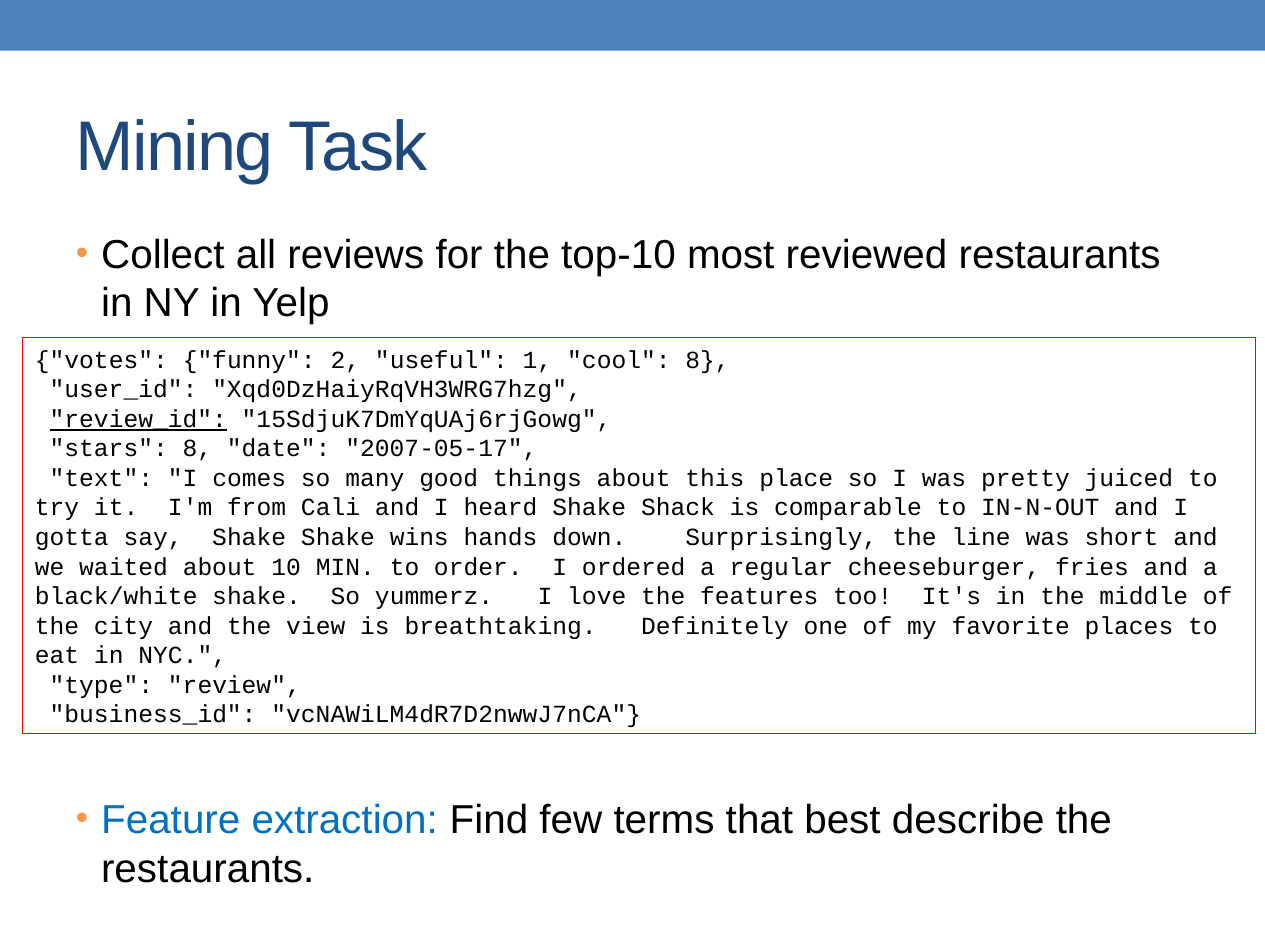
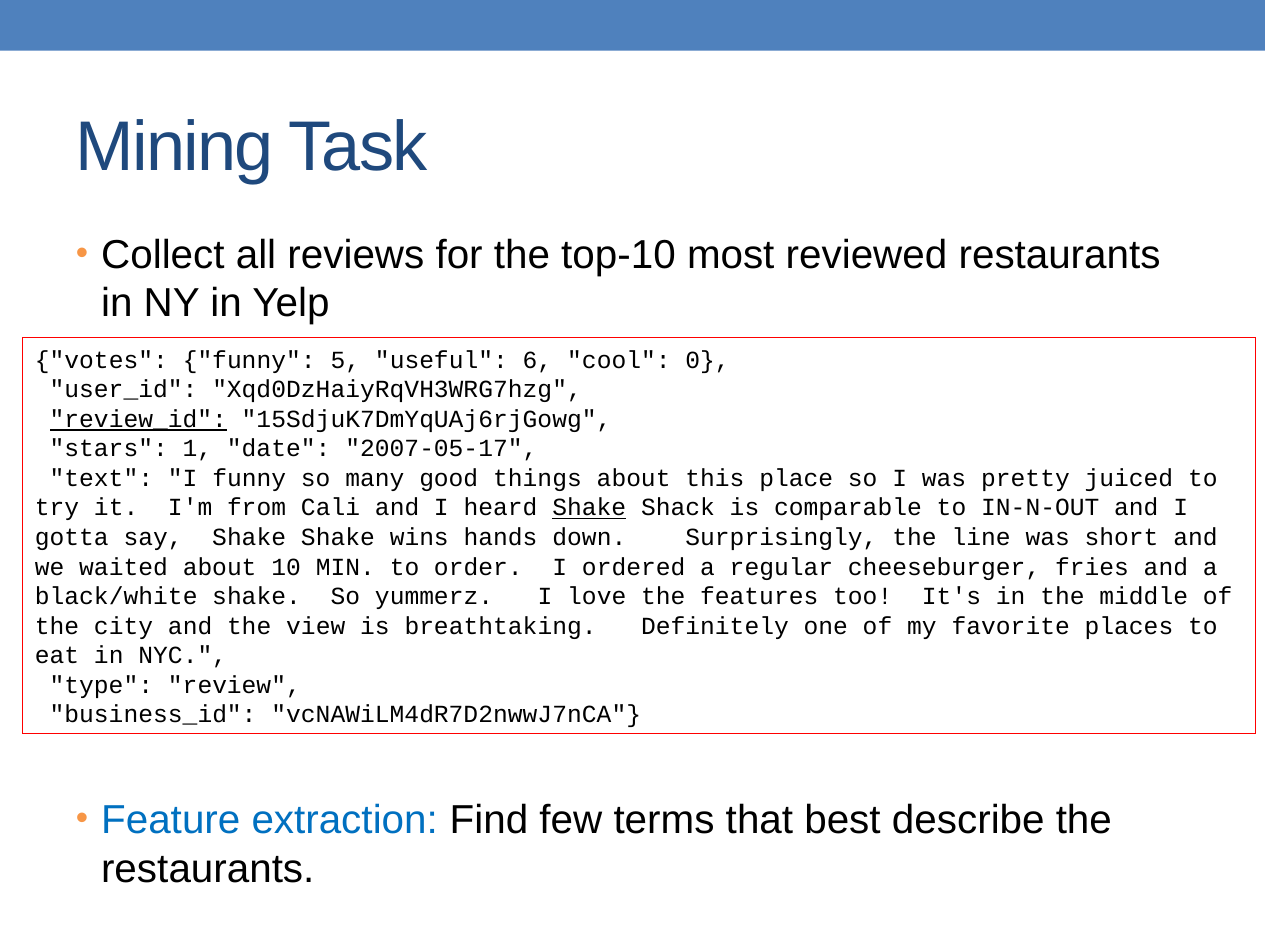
2: 2 -> 5
1: 1 -> 6
cool 8: 8 -> 0
stars 8: 8 -> 1
I comes: comes -> funny
Shake at (589, 508) underline: none -> present
